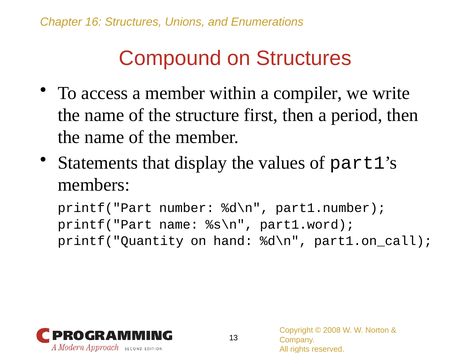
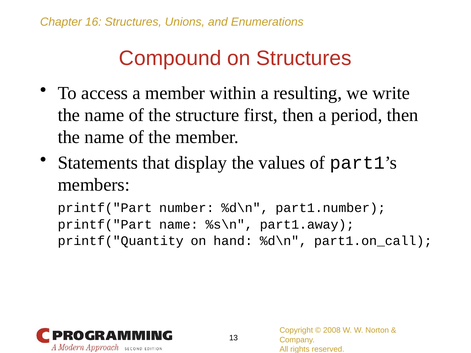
compiler: compiler -> resulting
part1.word: part1.word -> part1.away
